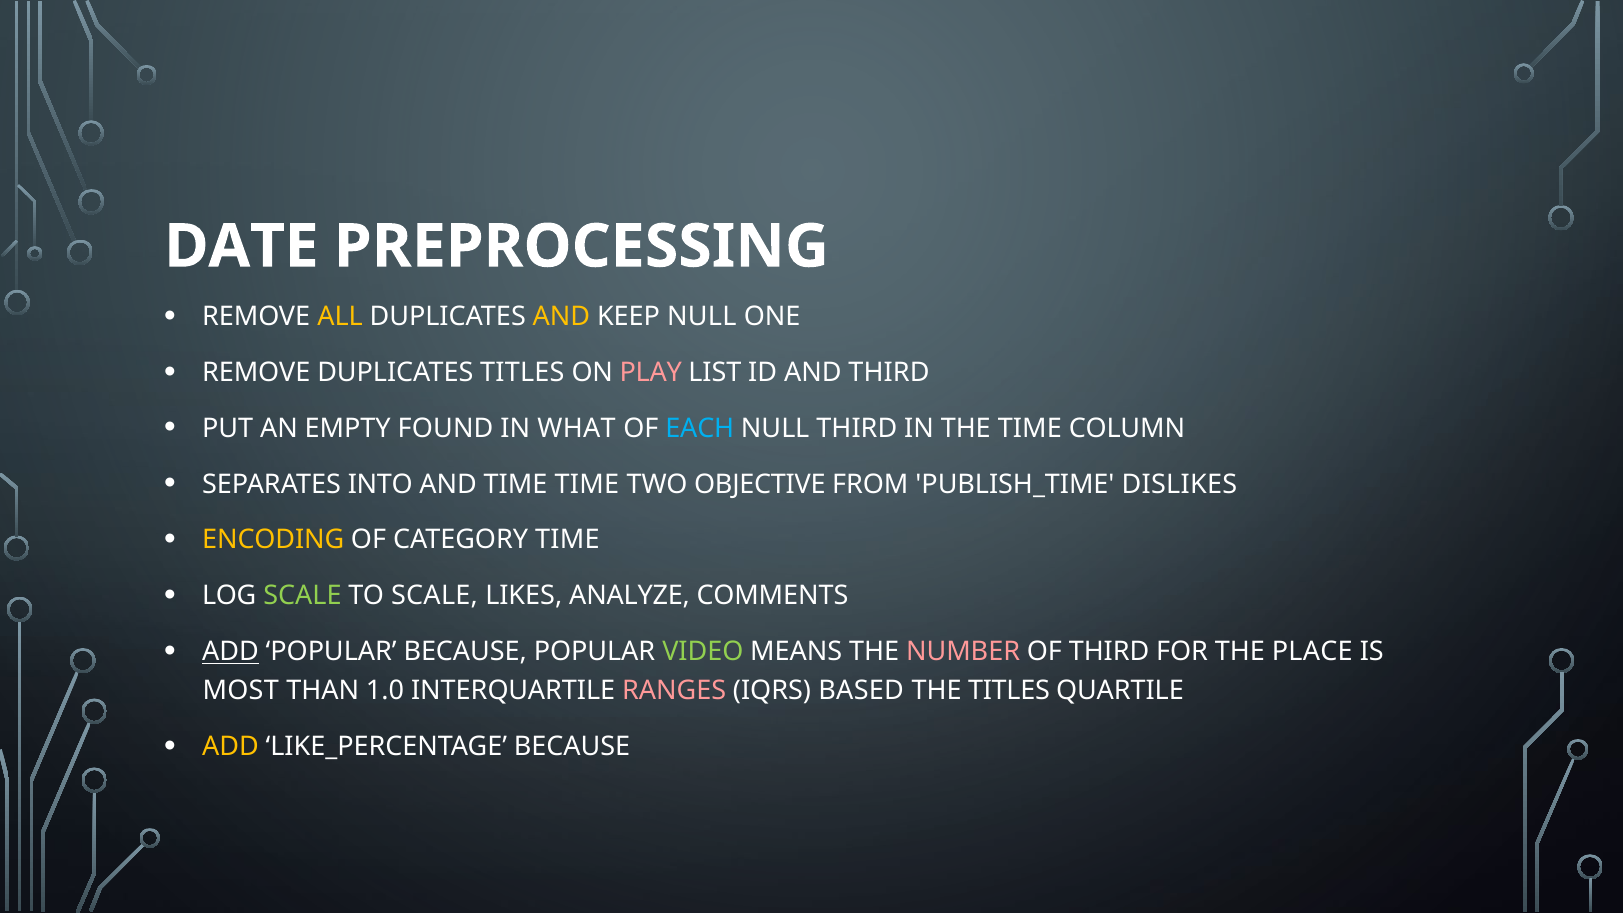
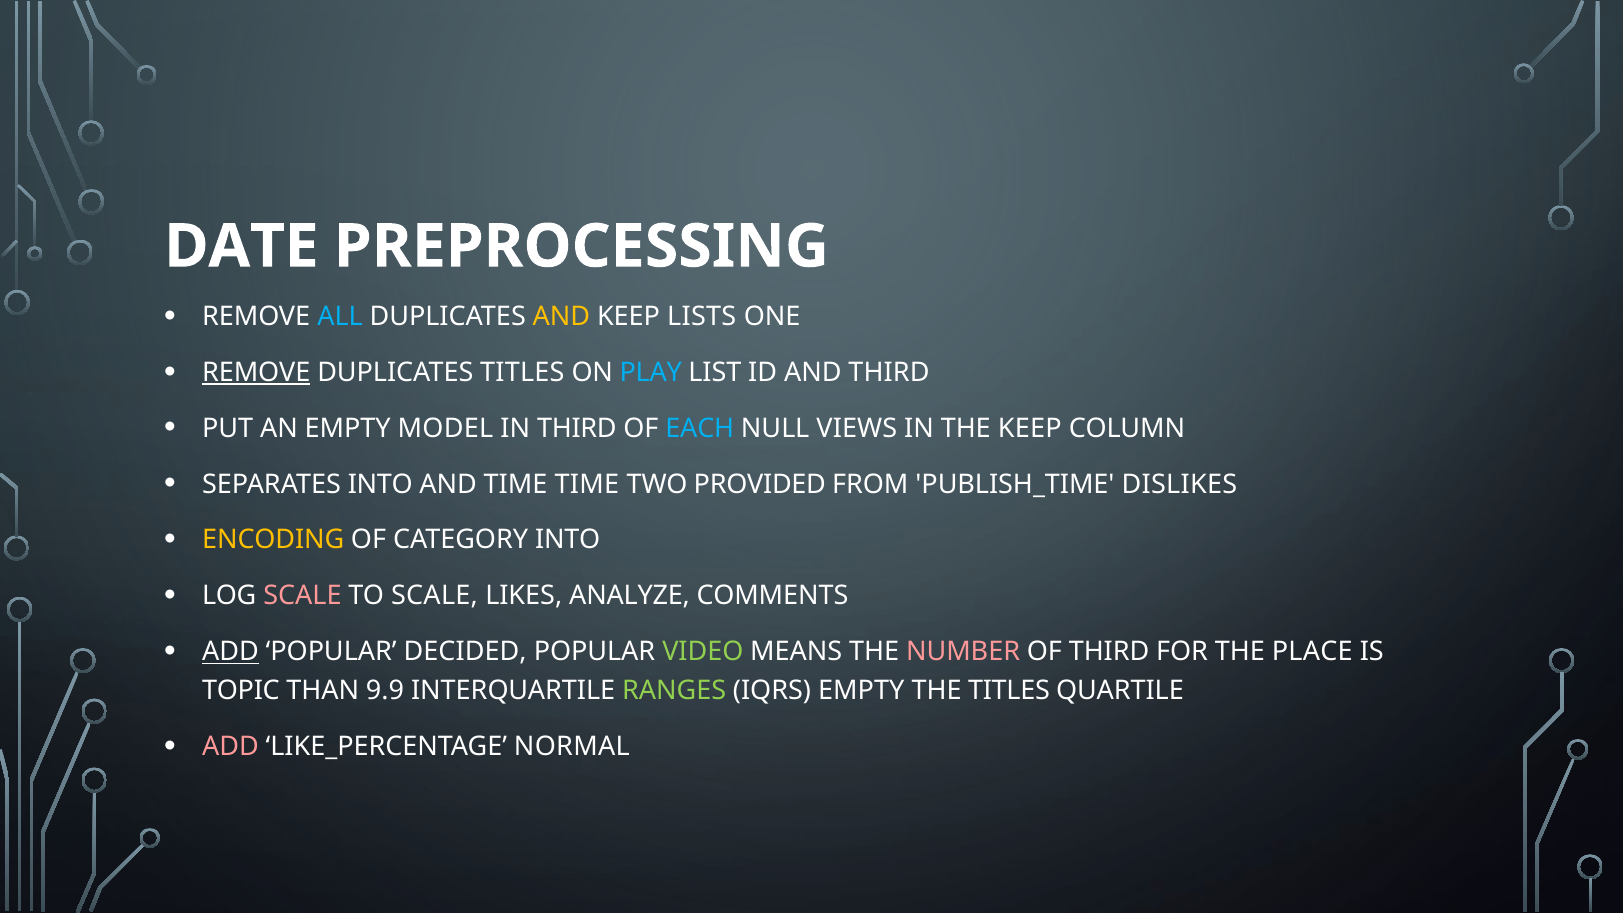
ALL colour: yellow -> light blue
KEEP NULL: NULL -> LISTS
REMOVE at (256, 372) underline: none -> present
PLAY colour: pink -> light blue
FOUND: FOUND -> MODEL
IN WHAT: WHAT -> THIRD
NULL THIRD: THIRD -> VIEWS
THE TIME: TIME -> KEEP
OBJECTIVE: OBJECTIVE -> PROVIDED
CATEGORY TIME: TIME -> INTO
SCALE at (302, 596) colour: light green -> pink
POPULAR BECAUSE: BECAUSE -> DECIDED
MOST: MOST -> TOPIC
1.0: 1.0 -> 9.9
RANGES colour: pink -> light green
IQRS BASED: BASED -> EMPTY
ADD at (230, 746) colour: yellow -> pink
LIKE_PERCENTAGE BECAUSE: BECAUSE -> NORMAL
